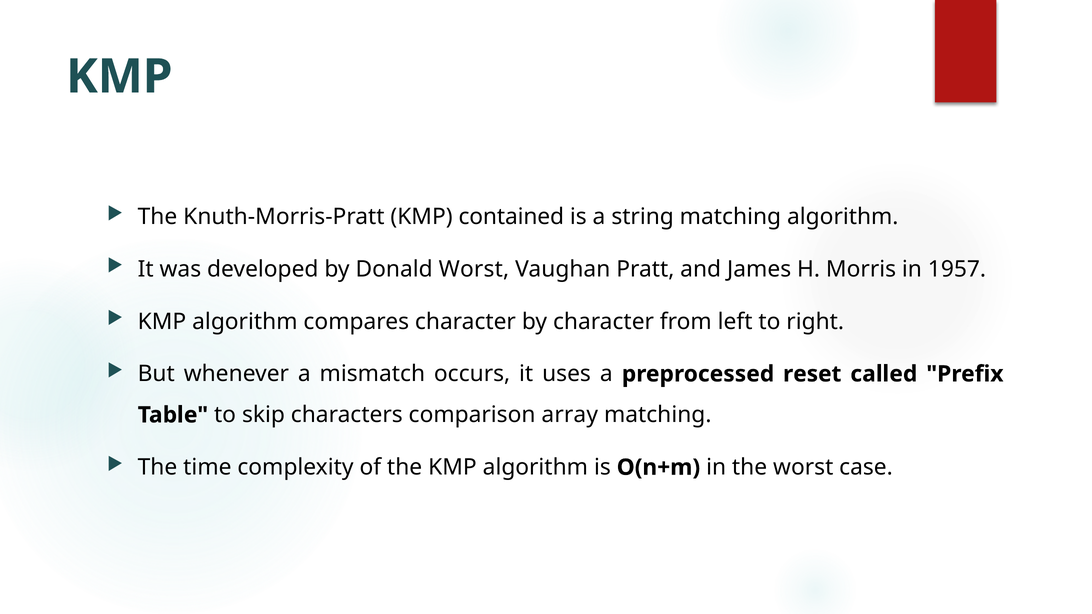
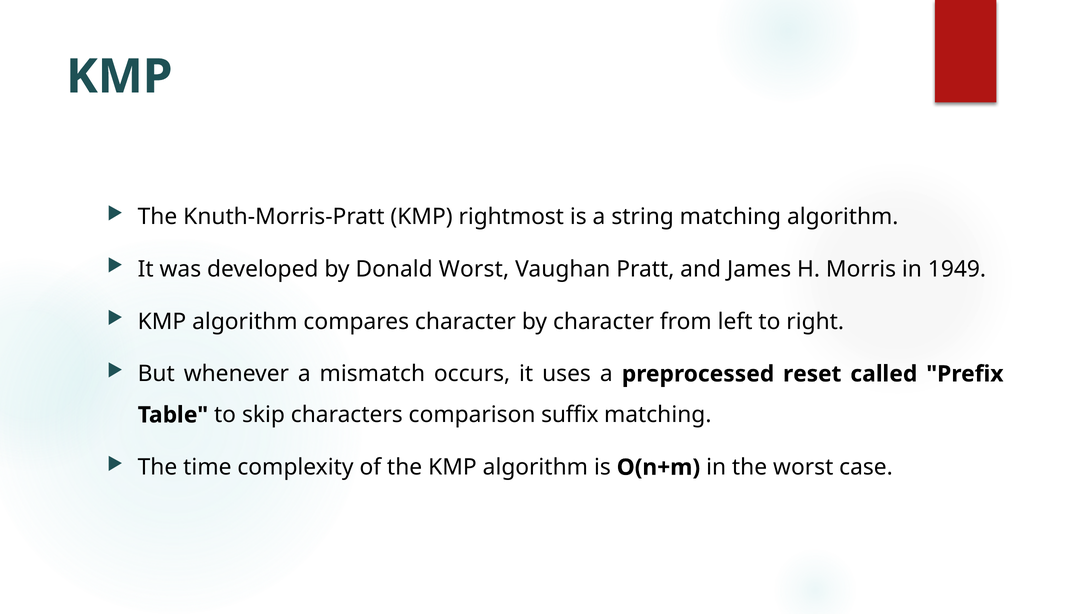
contained: contained -> rightmost
1957: 1957 -> 1949
array: array -> suffix
